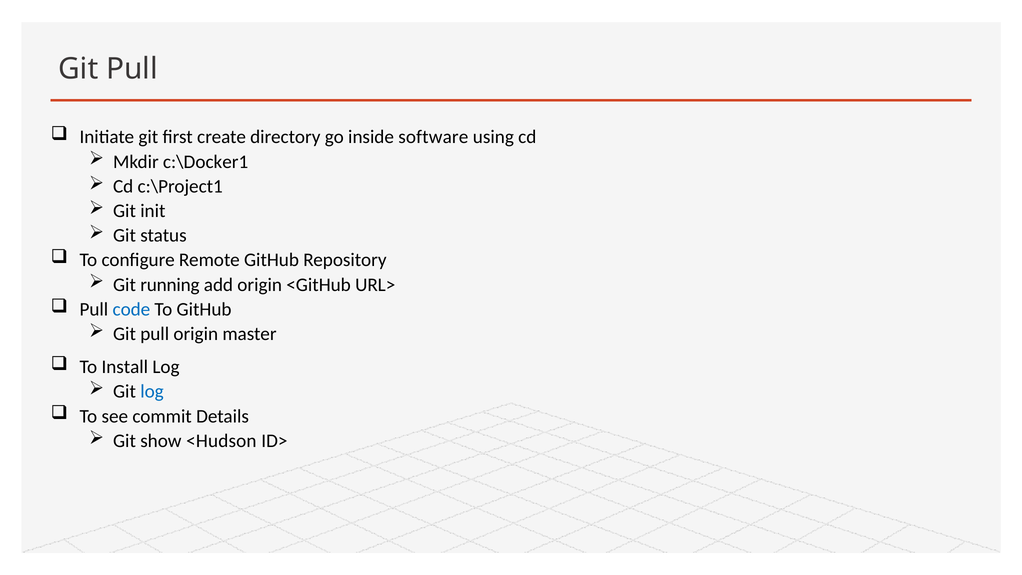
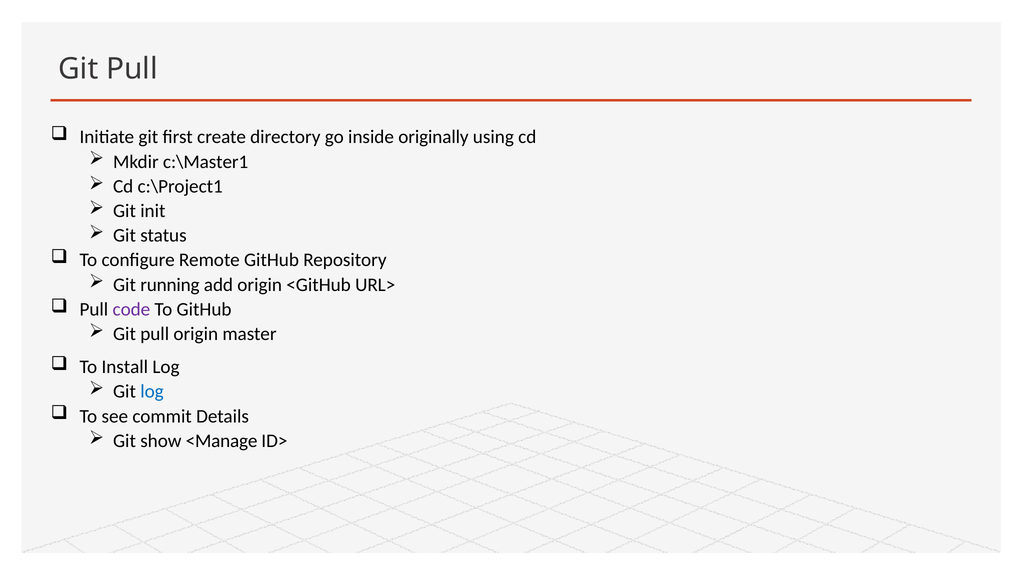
software: software -> originally
c:\Docker1: c:\Docker1 -> c:\Master1
code colour: blue -> purple
<Hudson: <Hudson -> <Manage
